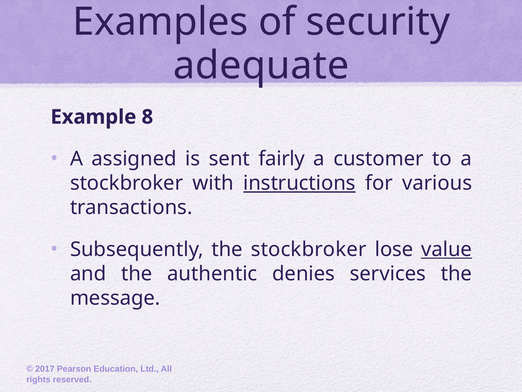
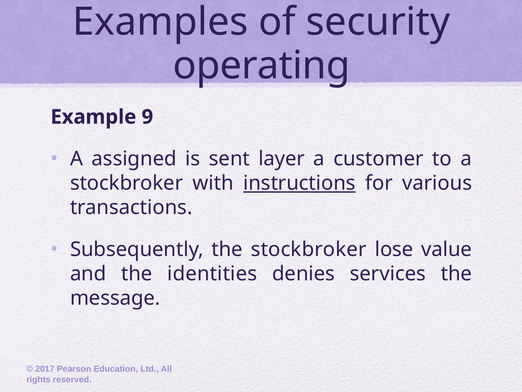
adequate: adequate -> operating
8: 8 -> 9
fairly: fairly -> layer
value underline: present -> none
authentic: authentic -> identities
